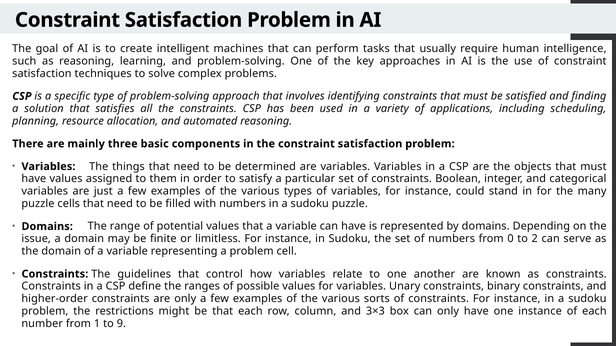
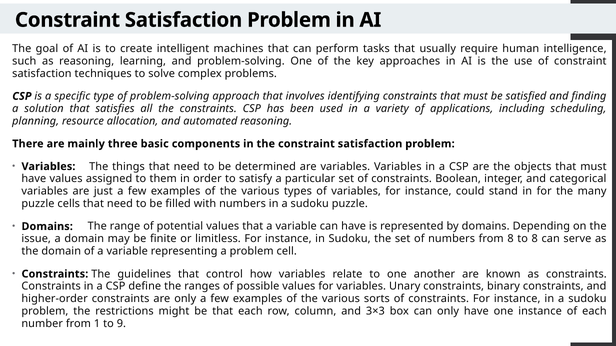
from 0: 0 -> 8
to 2: 2 -> 8
